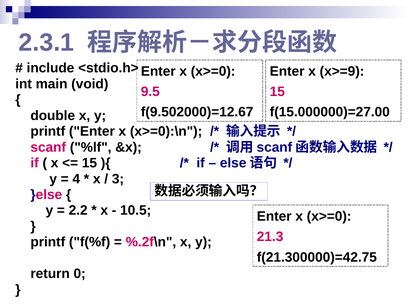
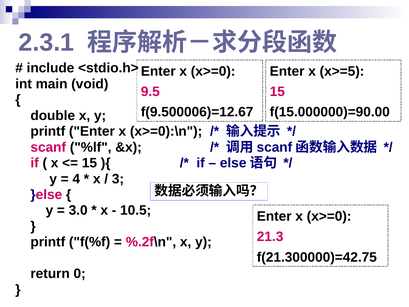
x>=9: x>=9 -> x>=5
f(9.502000)=12.67: f(9.502000)=12.67 -> f(9.500006)=12.67
f(15.000000)=27.00: f(15.000000)=27.00 -> f(15.000000)=90.00
2.2: 2.2 -> 3.0
